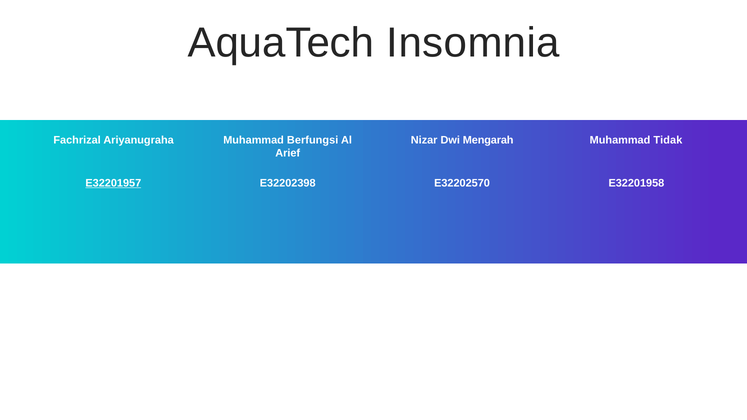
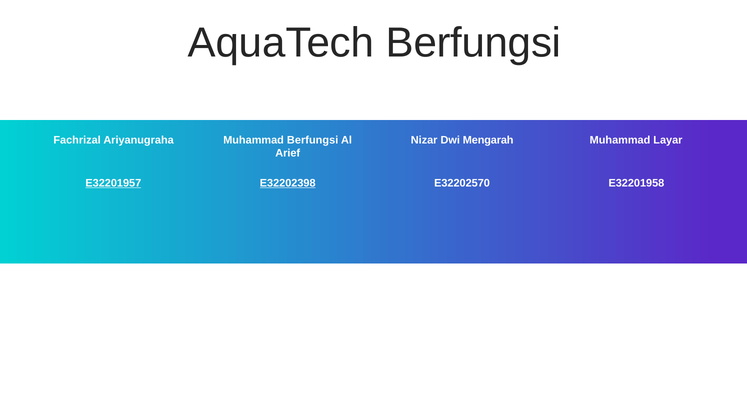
AquaTech Insomnia: Insomnia -> Berfungsi
Tidak: Tidak -> Layar
E32202398 underline: none -> present
